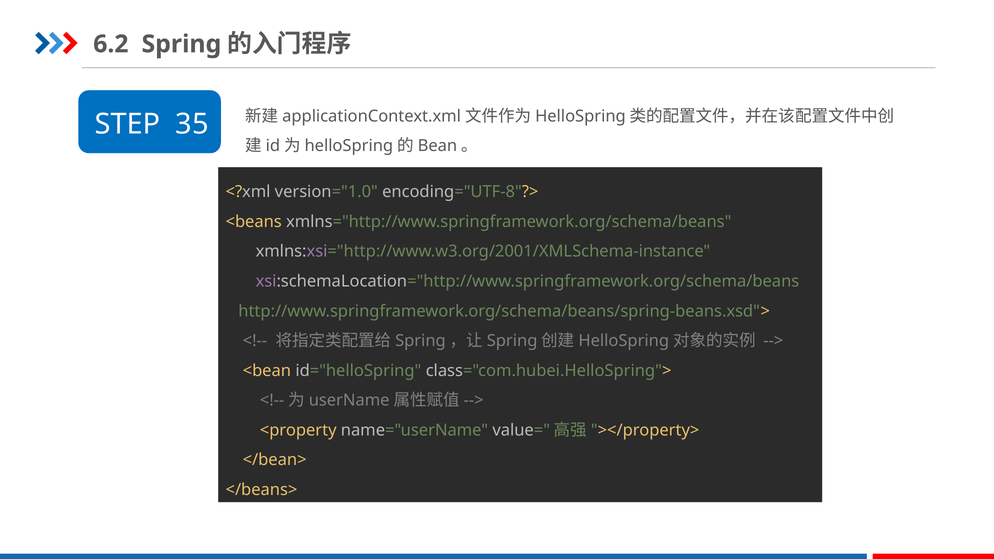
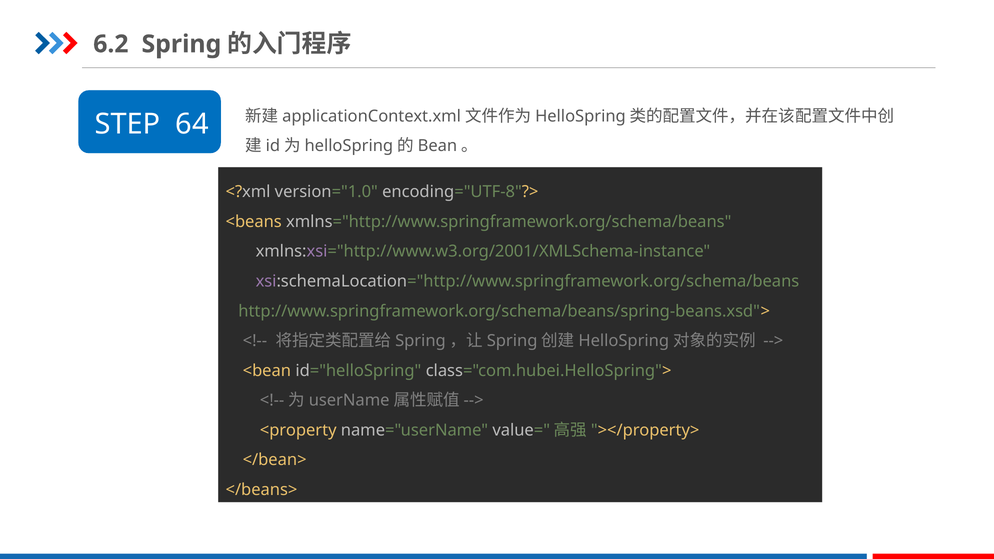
35: 35 -> 64
